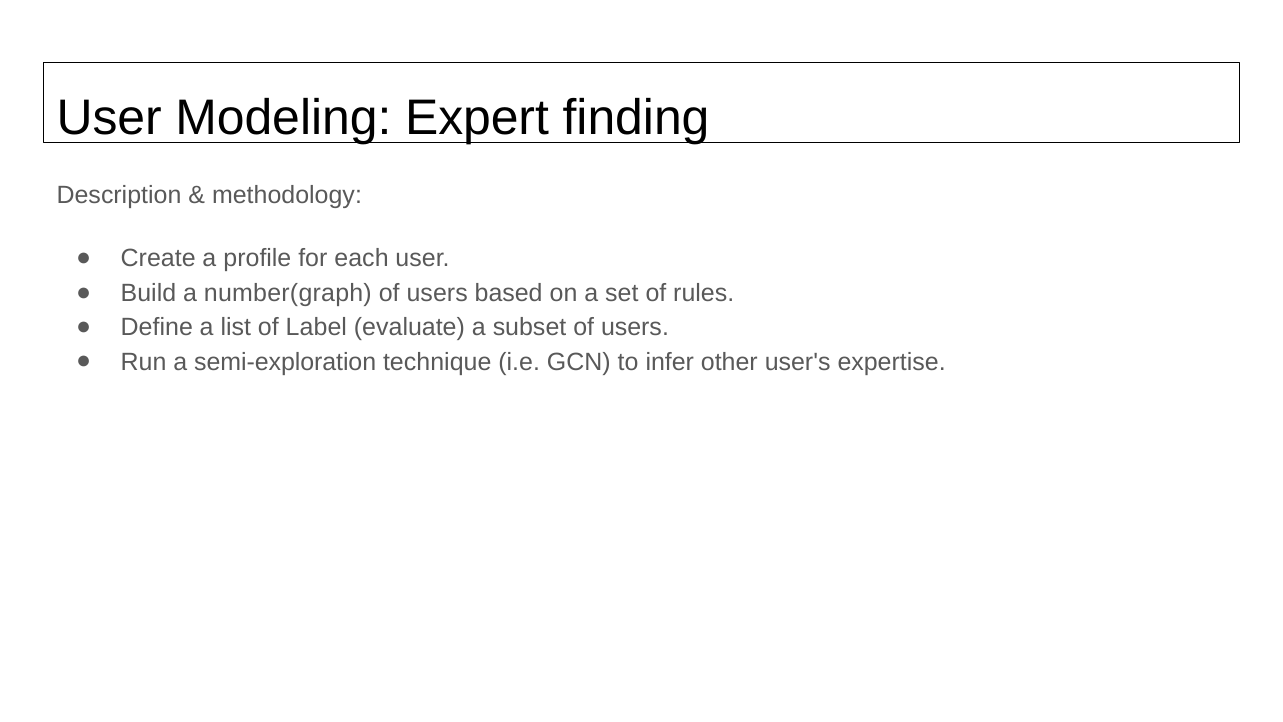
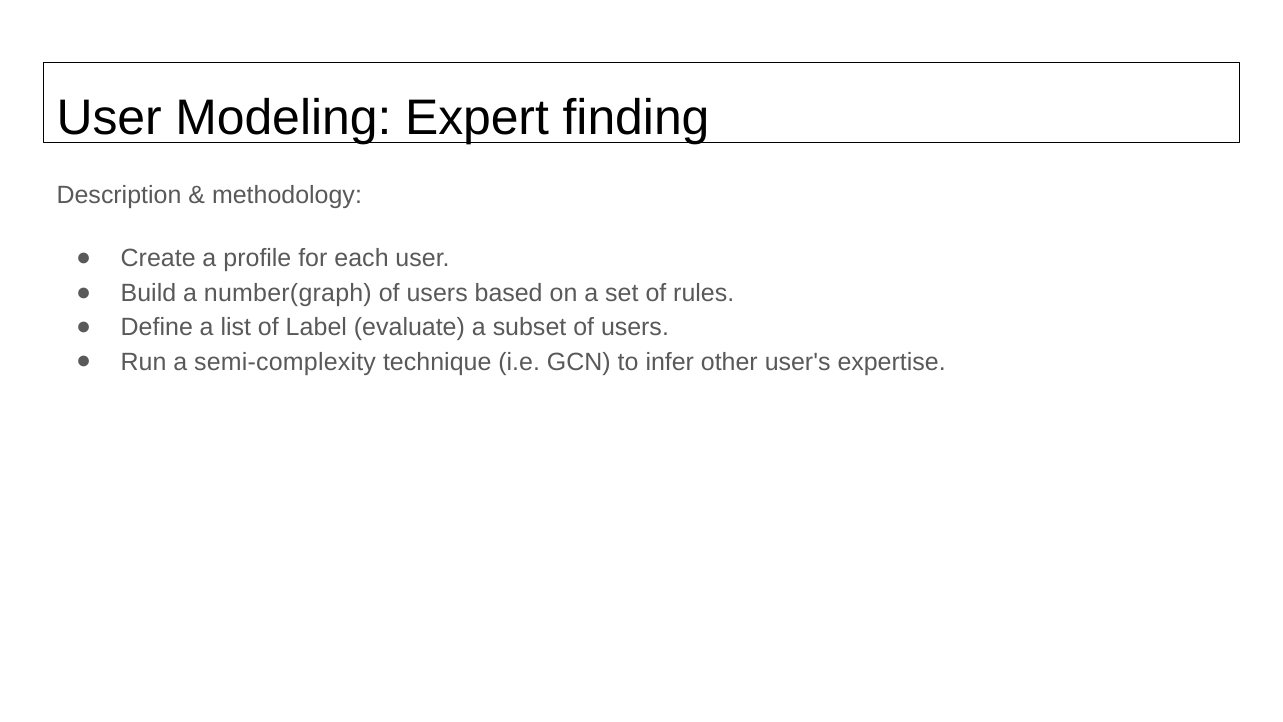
semi-exploration: semi-exploration -> semi-complexity
